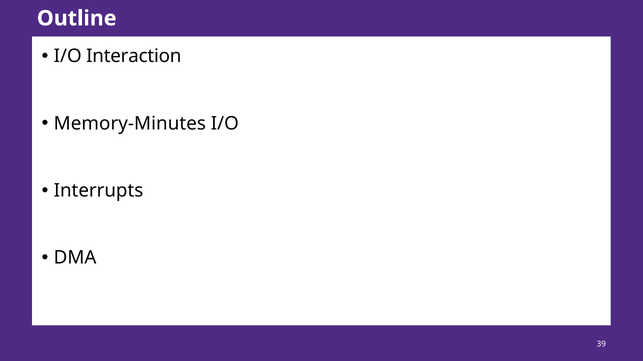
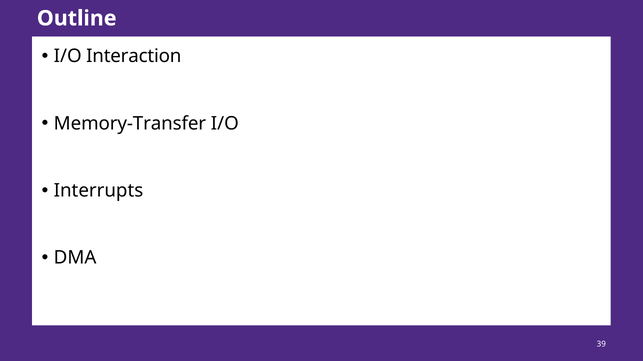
Memory-Minutes: Memory-Minutes -> Memory-Transfer
